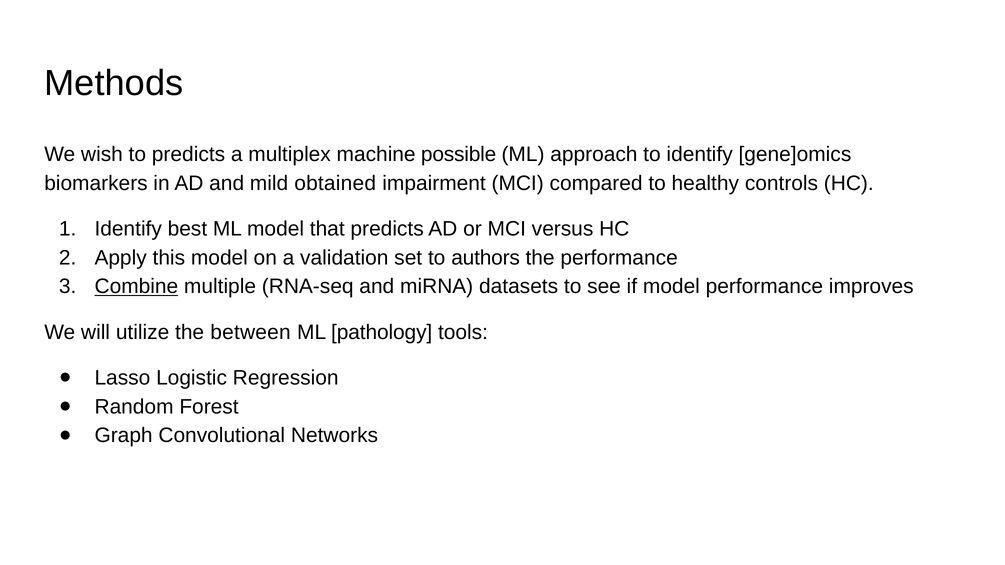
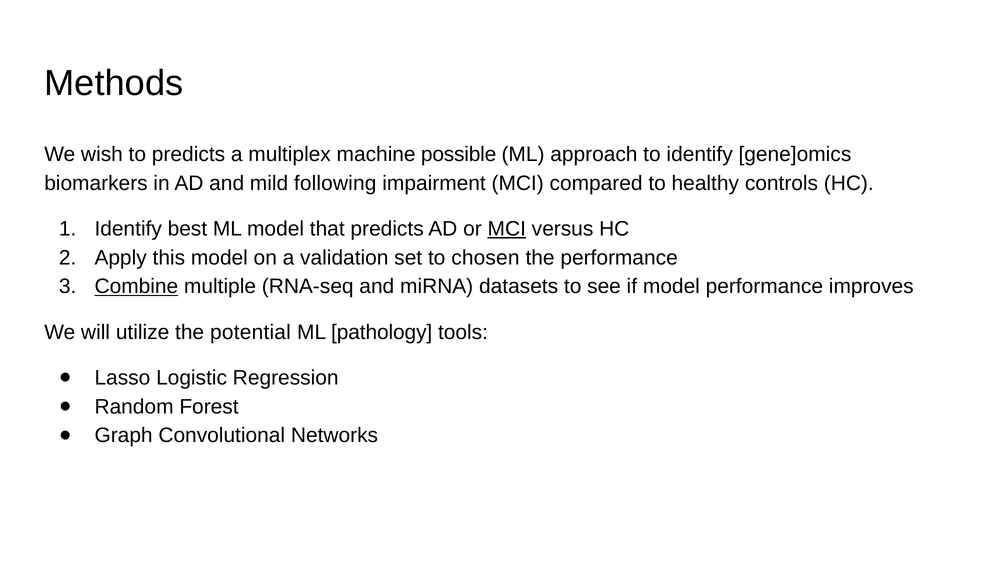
obtained: obtained -> following
MCI at (507, 229) underline: none -> present
authors: authors -> chosen
between: between -> potential
